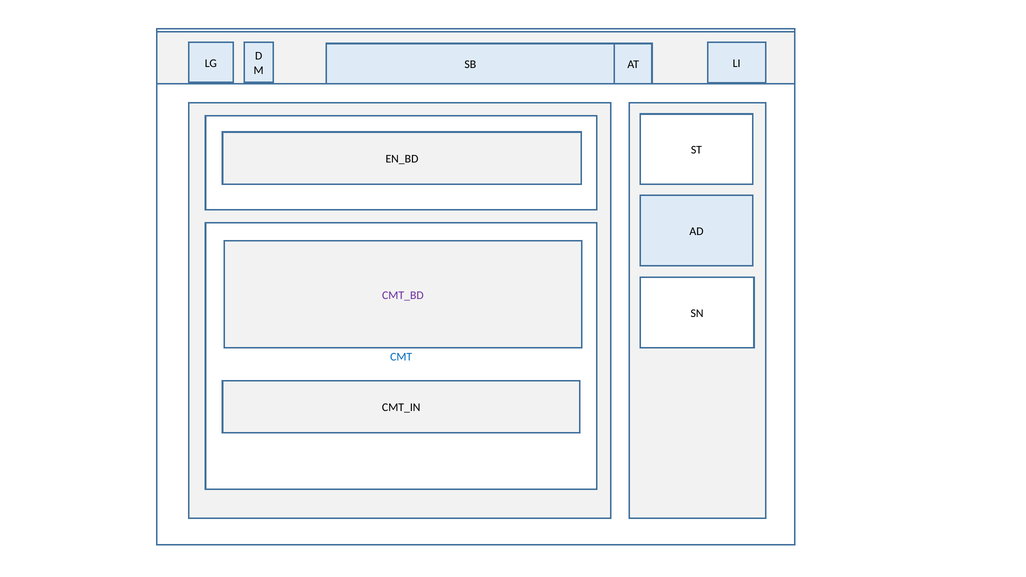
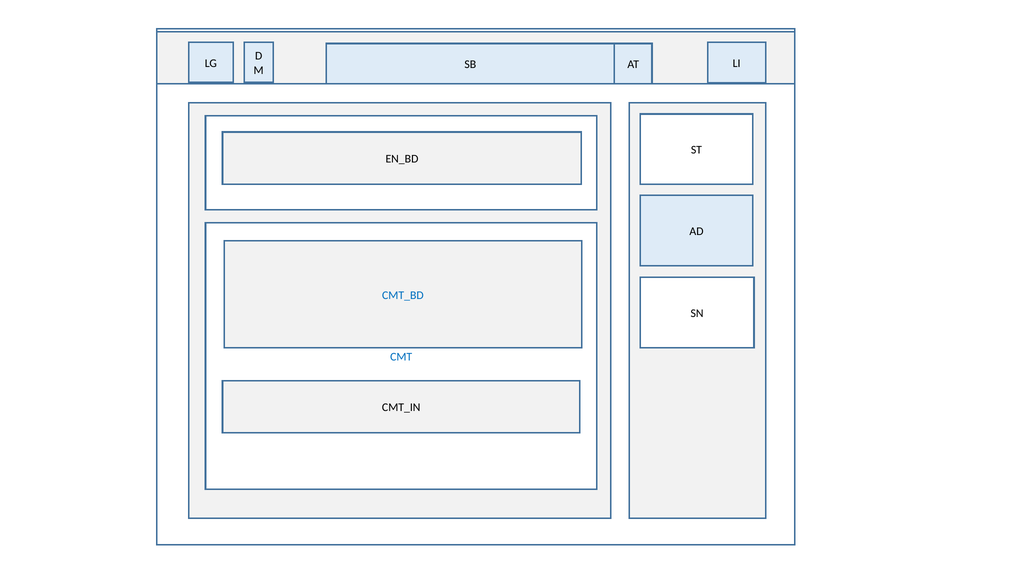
CMT_BD colour: purple -> blue
